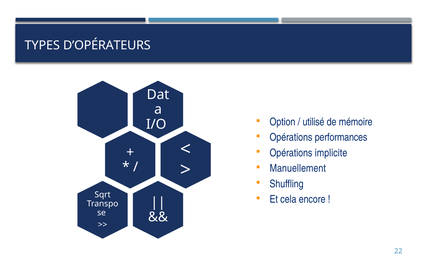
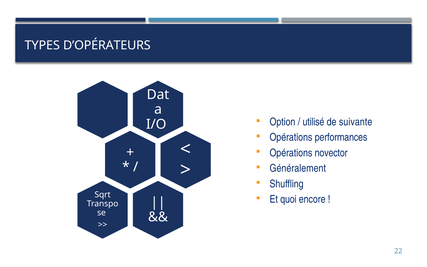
mémoire: mémoire -> suivante
implicite: implicite -> novector
Manuellement: Manuellement -> Généralement
cela: cela -> quoi
